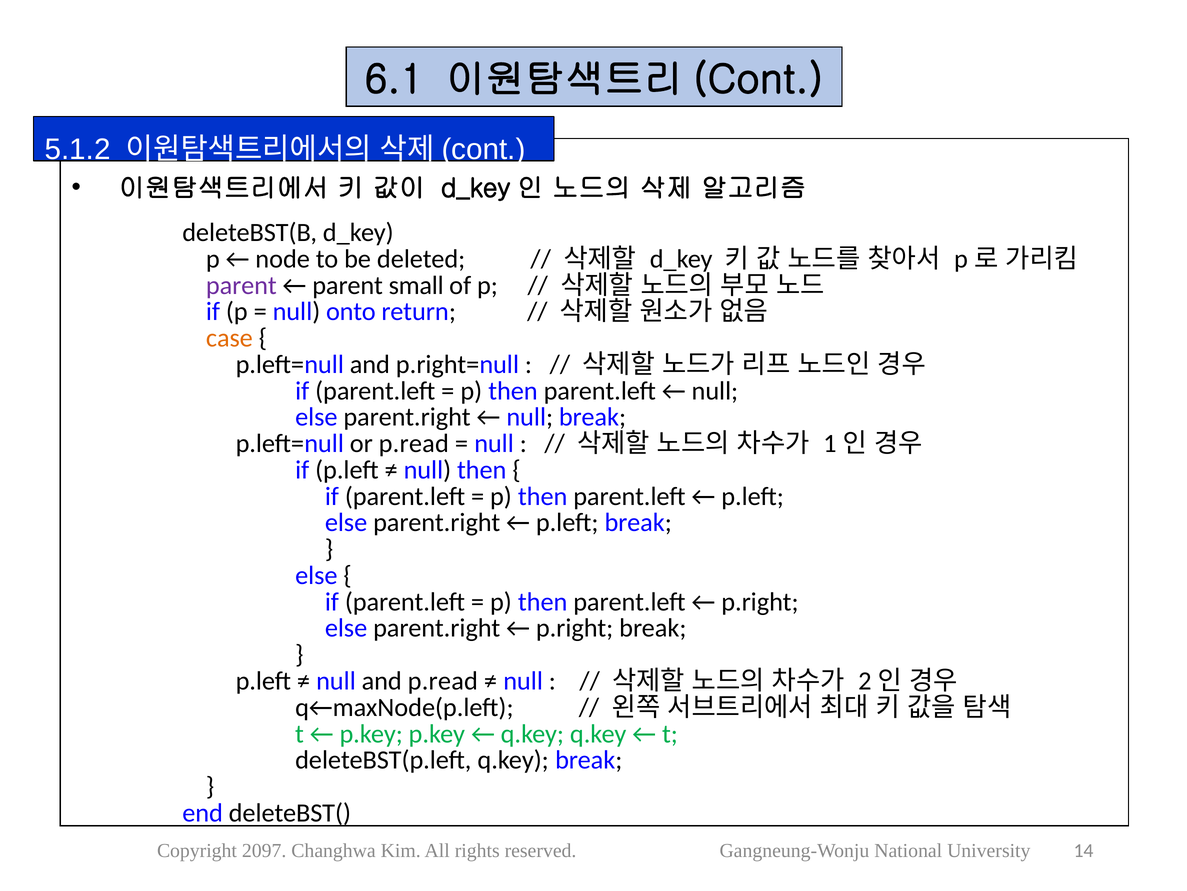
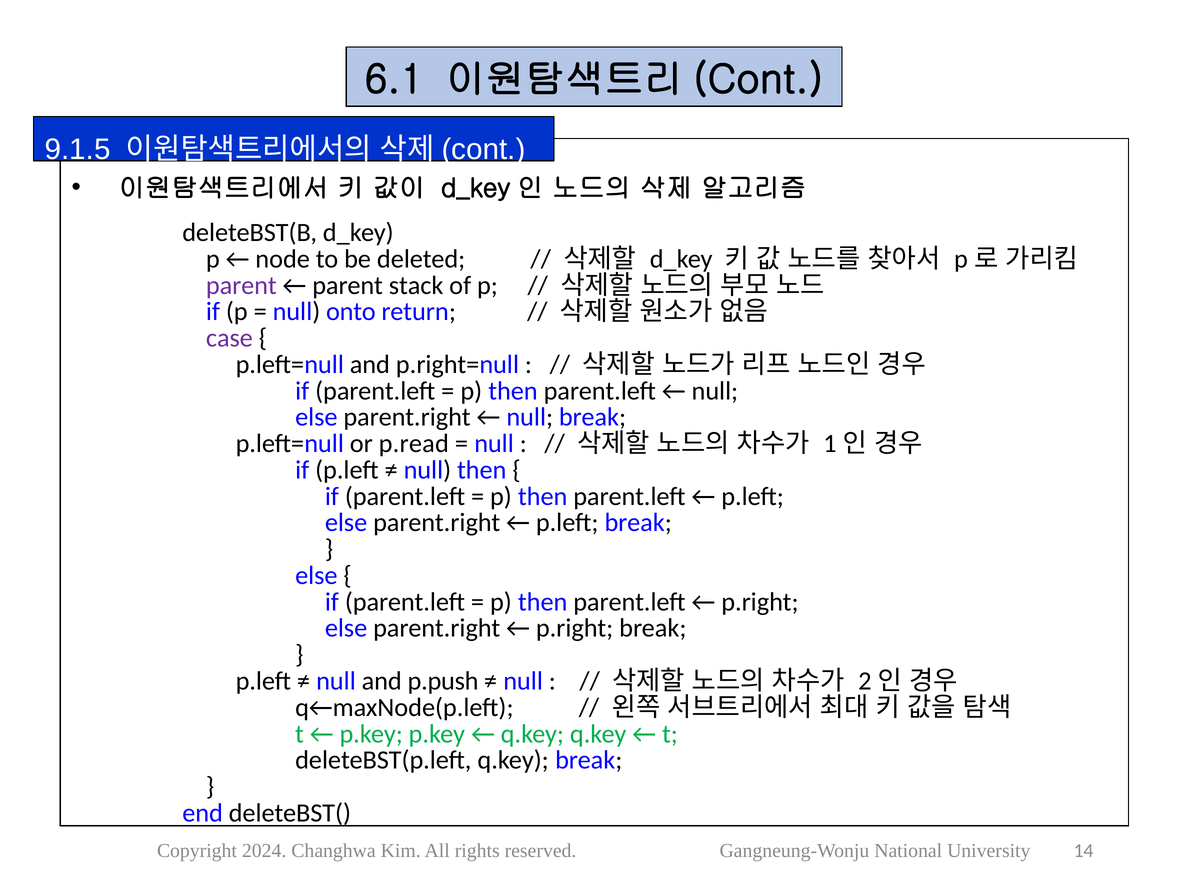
5.1.2: 5.1.2 -> 9.1.5
small: small -> stack
case colour: orange -> purple
and p.read: p.read -> p.push
2097: 2097 -> 2024
